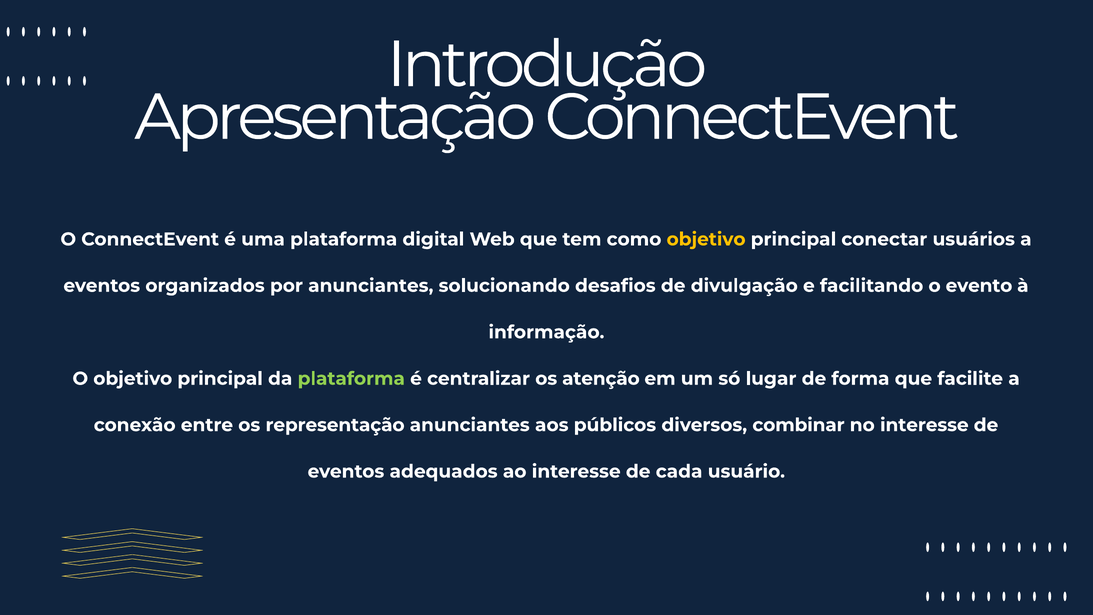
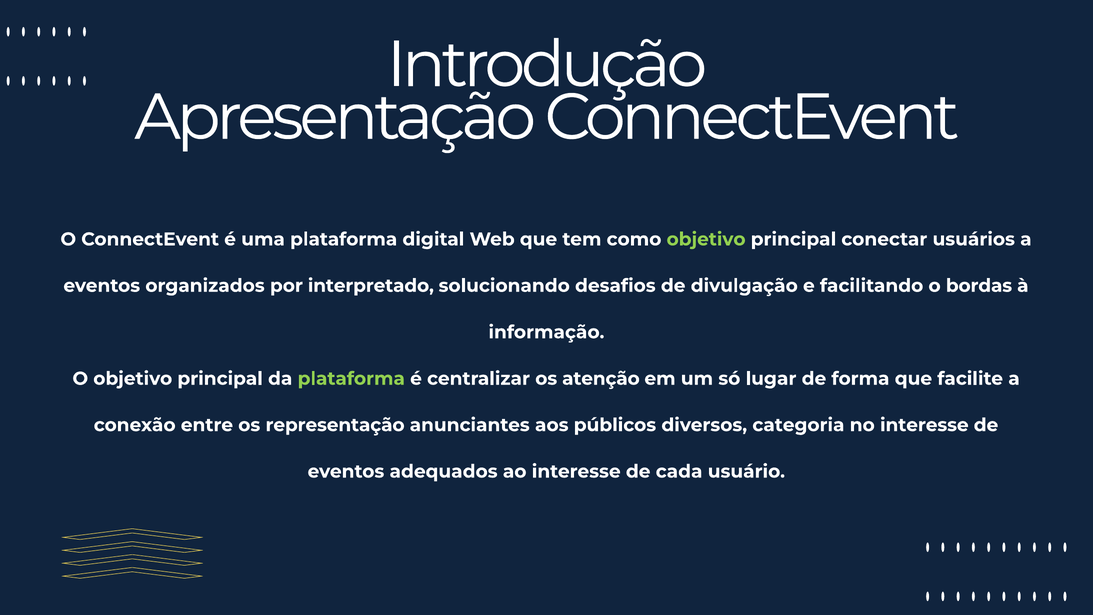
objetivo at (706, 239) colour: yellow -> light green
por anunciantes: anunciantes -> interpretado
evento: evento -> bordas
combinar: combinar -> categoria
